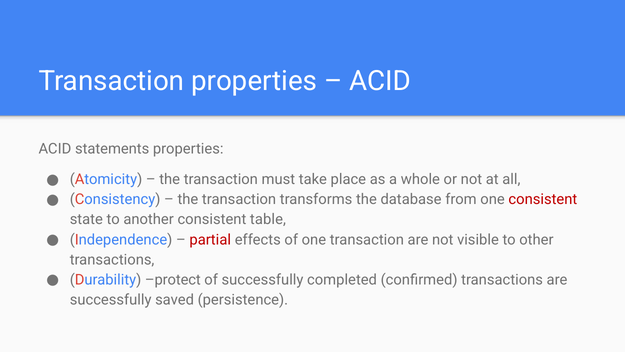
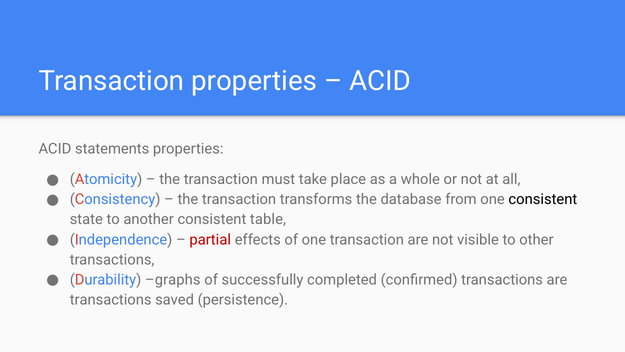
consistent at (543, 199) colour: red -> black
protect: protect -> graphs
successfully at (111, 299): successfully -> transactions
